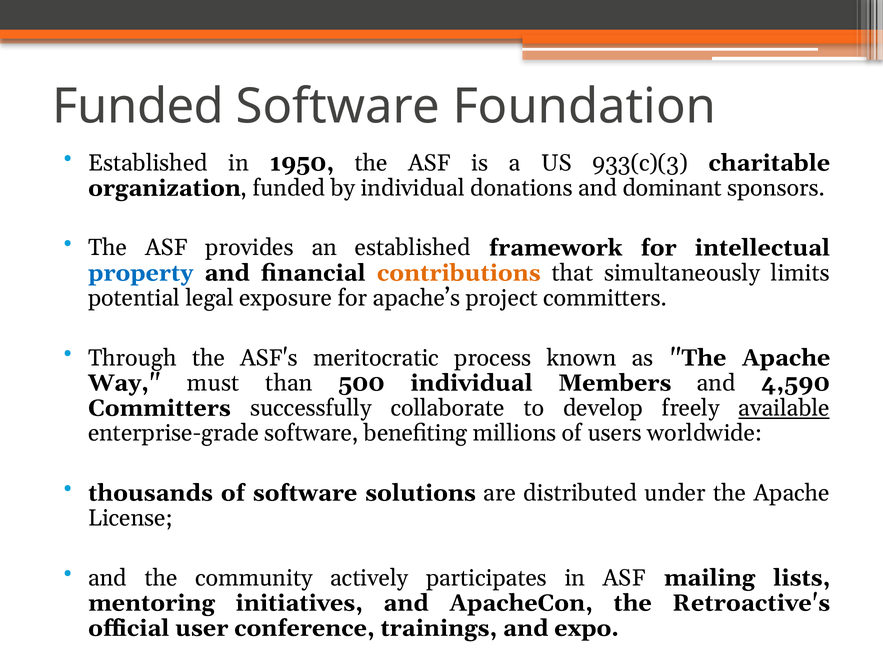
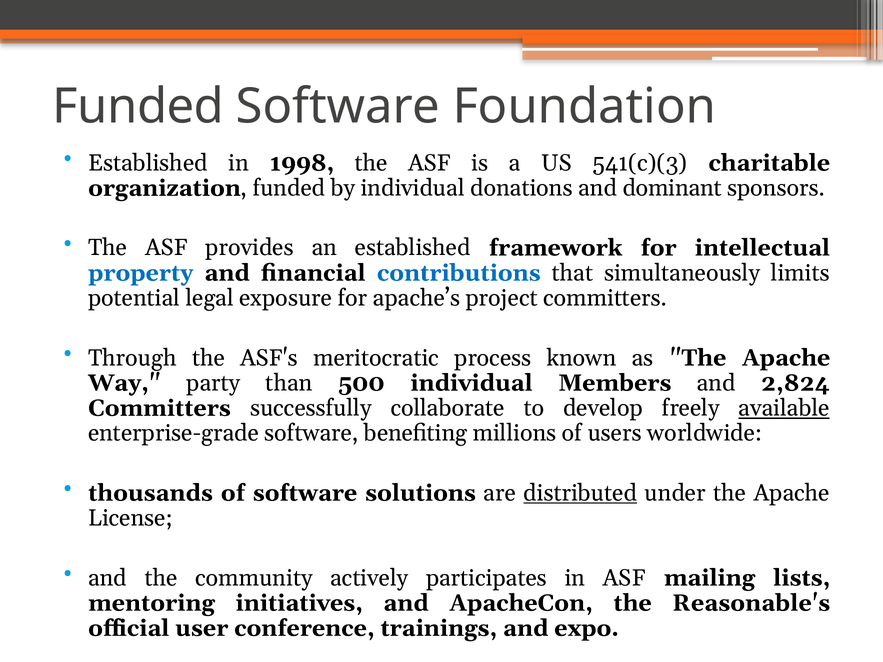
1950: 1950 -> 1998
933(c)(3: 933(c)(3 -> 541(c)(3
contributions colour: orange -> blue
must: must -> party
4,590: 4,590 -> 2,824
distributed underline: none -> present
Retroactive's: Retroactive's -> Reasonable's
